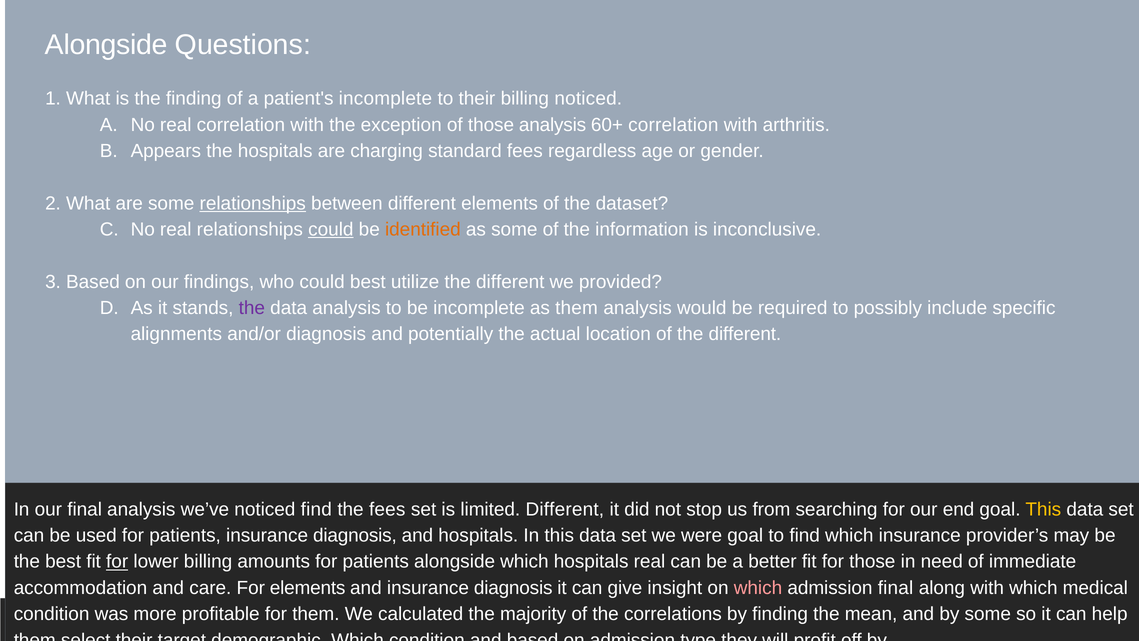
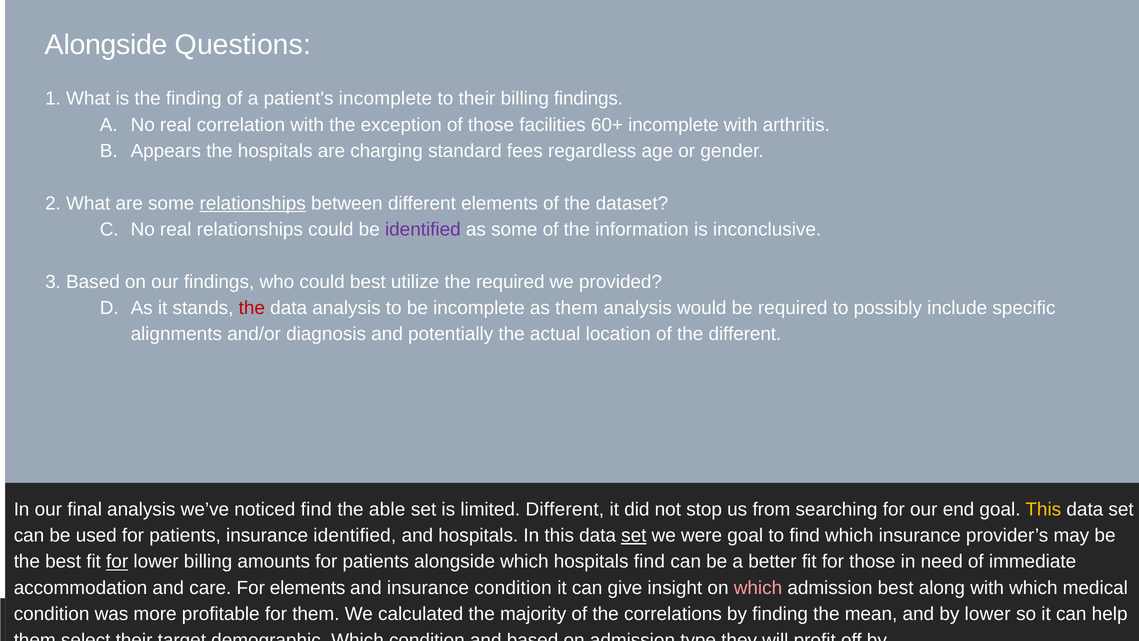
billing noticed: noticed -> findings
those analysis: analysis -> facilities
60+ correlation: correlation -> incomplete
could at (331, 229) underline: present -> none
identified at (423, 229) colour: orange -> purple
utilize the different: different -> required
the at (252, 308) colour: purple -> red
the fees: fees -> able
patients insurance diagnosis: diagnosis -> identified
set at (634, 535) underline: none -> present
hospitals real: real -> find
and insurance diagnosis: diagnosis -> condition
admission final: final -> best
by some: some -> lower
